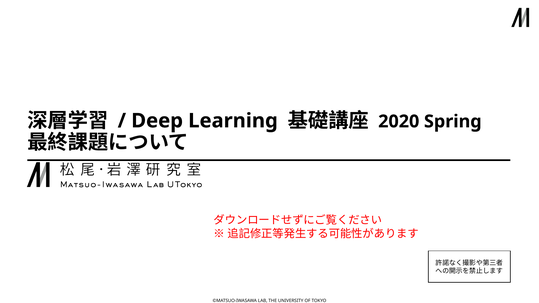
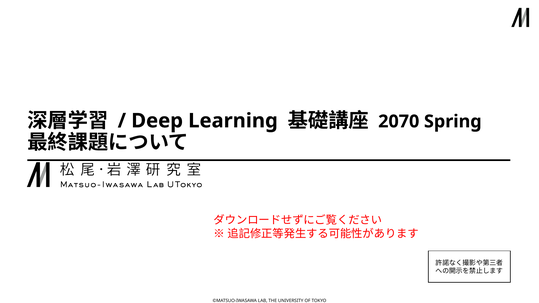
2020: 2020 -> 2070
